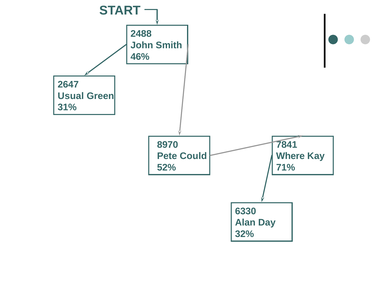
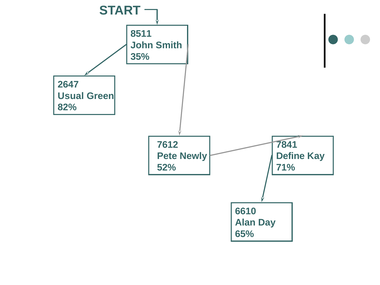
2488: 2488 -> 8511
46%: 46% -> 35%
31%: 31% -> 82%
8970: 8970 -> 7612
Could: Could -> Newly
Where: Where -> Define
6330: 6330 -> 6610
32%: 32% -> 65%
